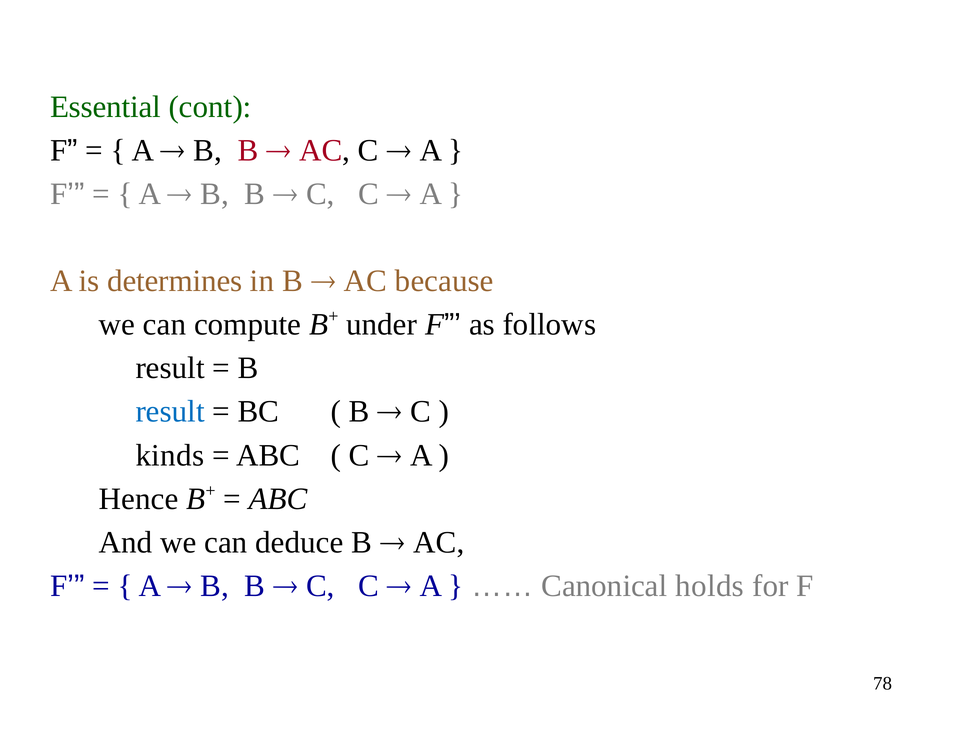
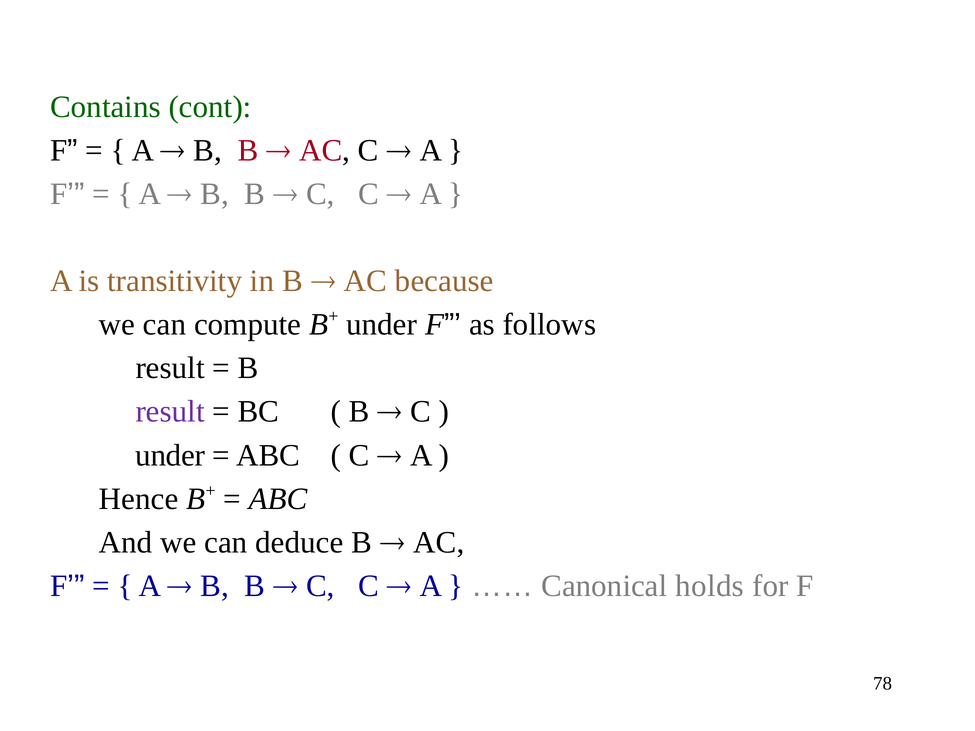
Essential: Essential -> Contains
determines: determines -> transitivity
result at (170, 412) colour: blue -> purple
kinds at (170, 455): kinds -> under
